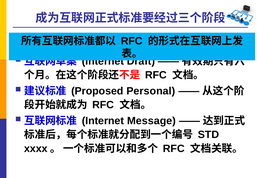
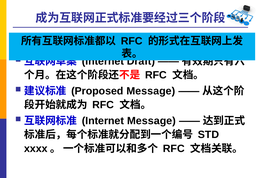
Proposed Personal: Personal -> Message
